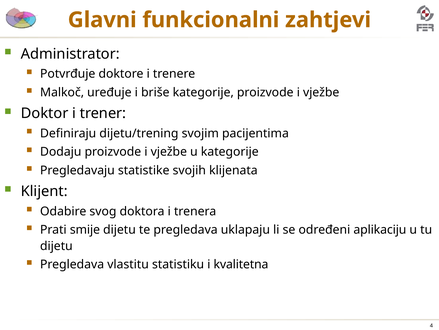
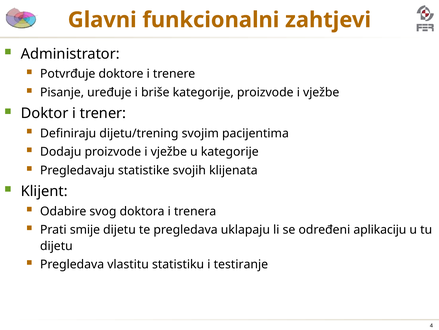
Malkoč: Malkoč -> Pisanje
kvalitetna: kvalitetna -> testiranje
